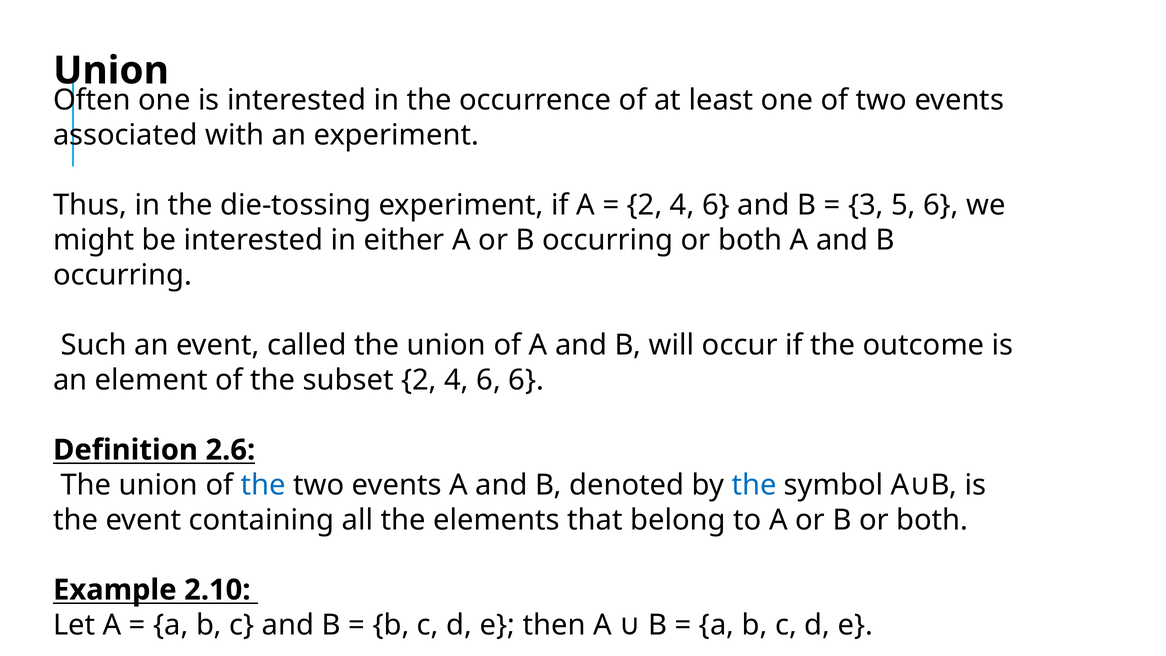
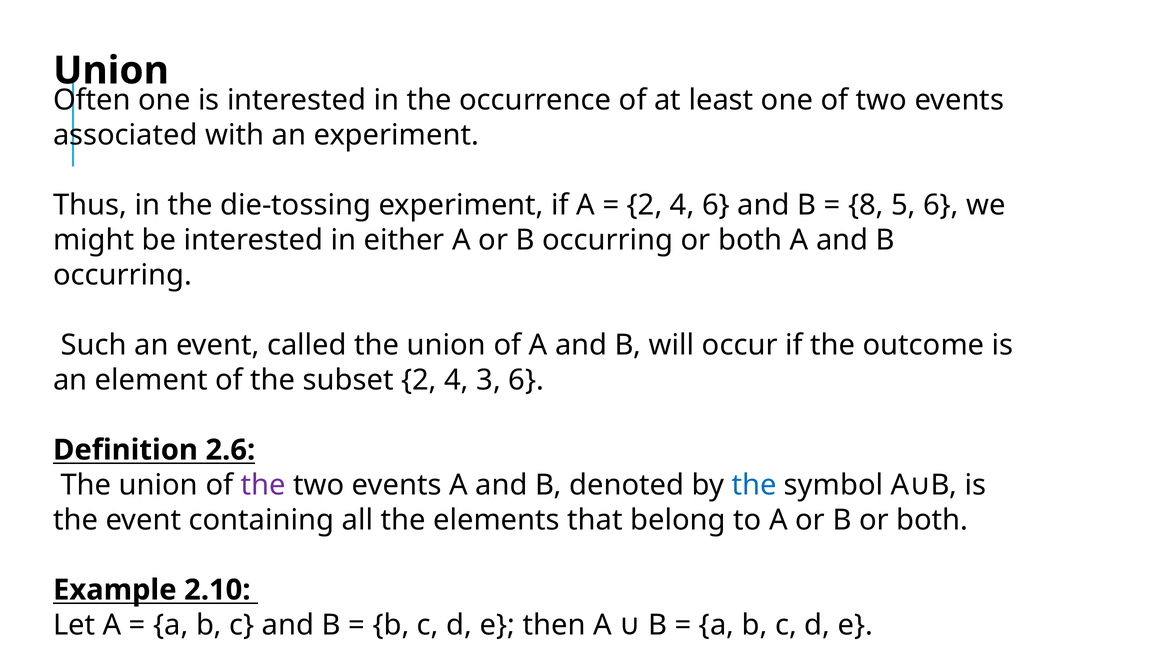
3: 3 -> 8
subset 2 4 6: 6 -> 3
the at (263, 485) colour: blue -> purple
